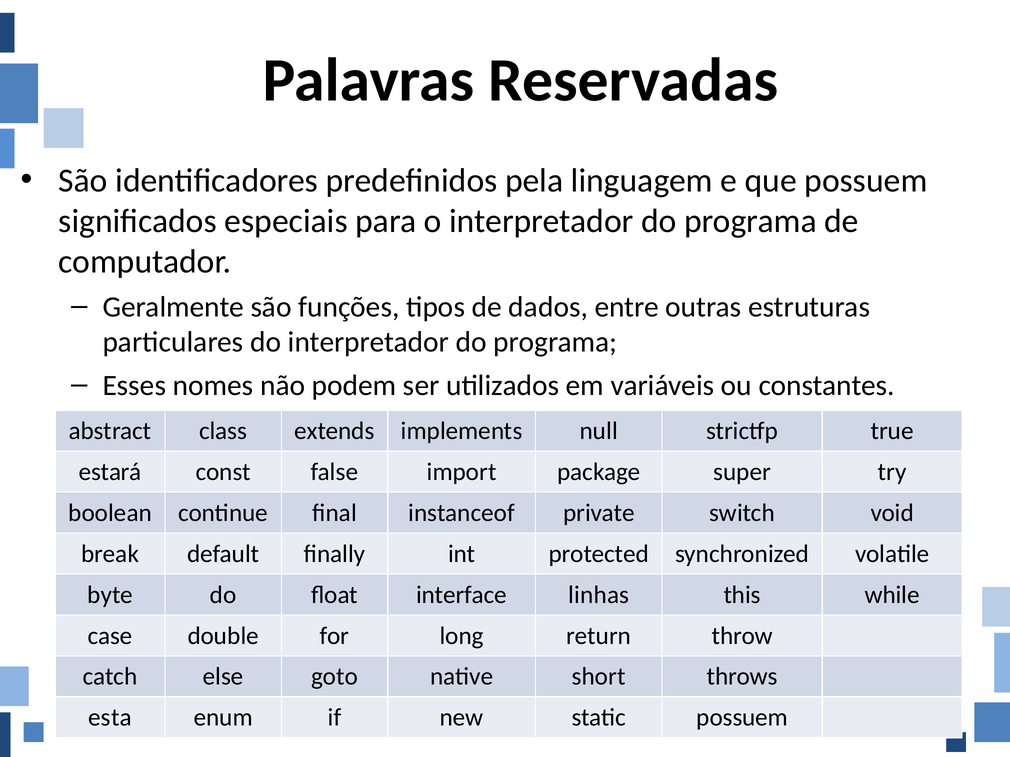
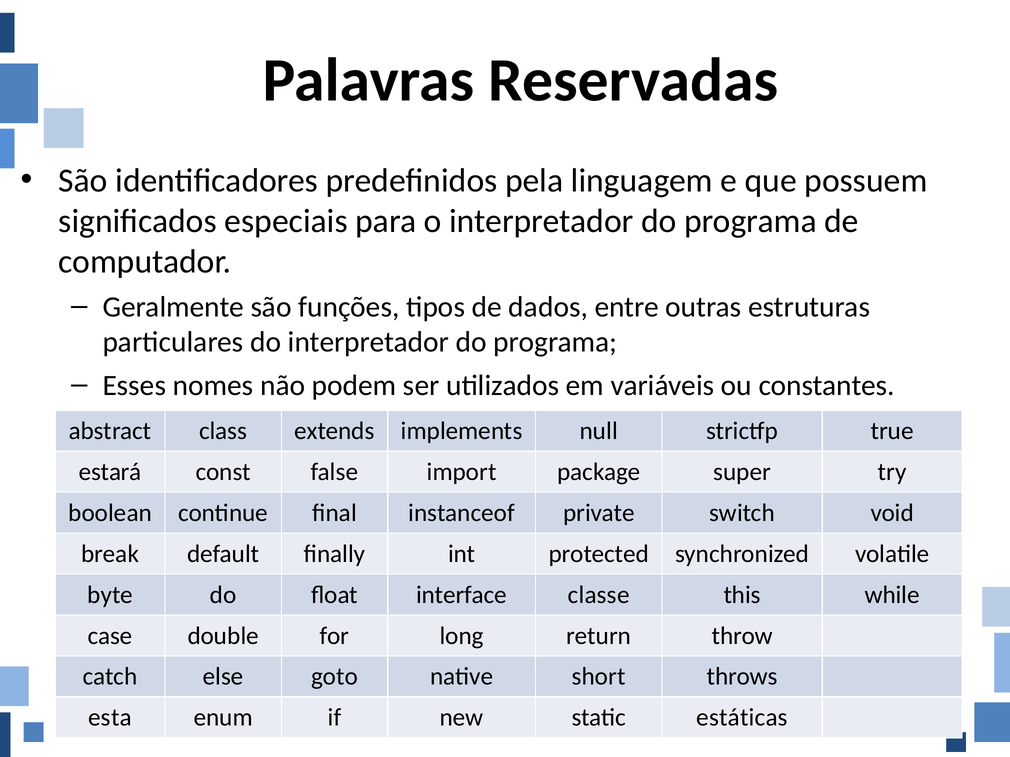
linhas: linhas -> classe
static possuem: possuem -> estáticas
